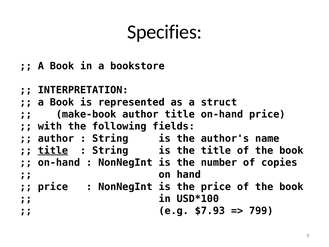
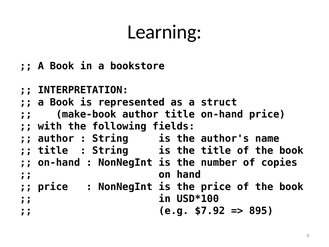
Specifies: Specifies -> Learning
title at (53, 150) underline: present -> none
$7.93: $7.93 -> $7.92
799: 799 -> 895
